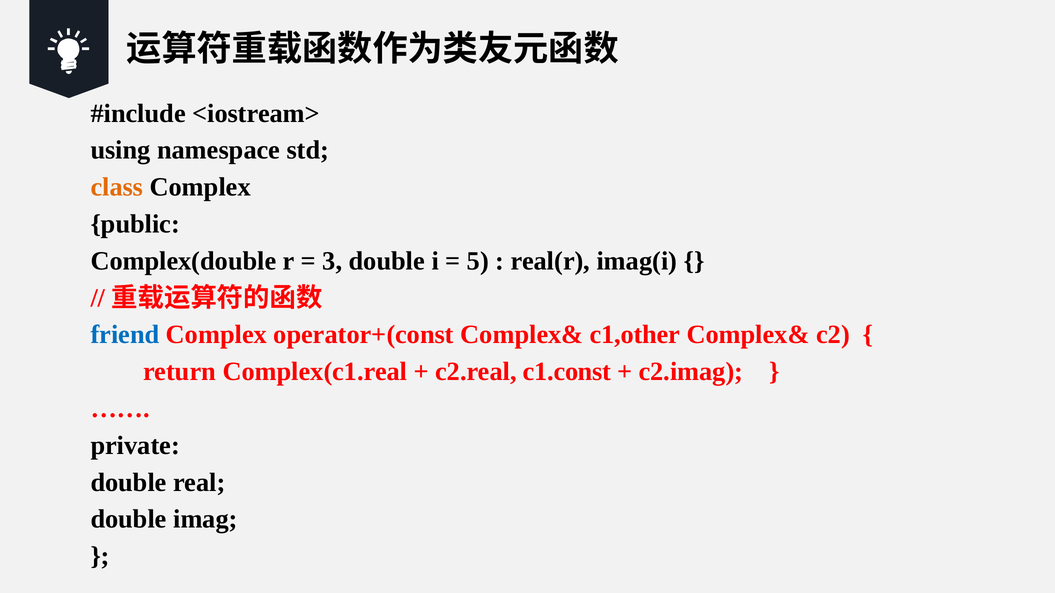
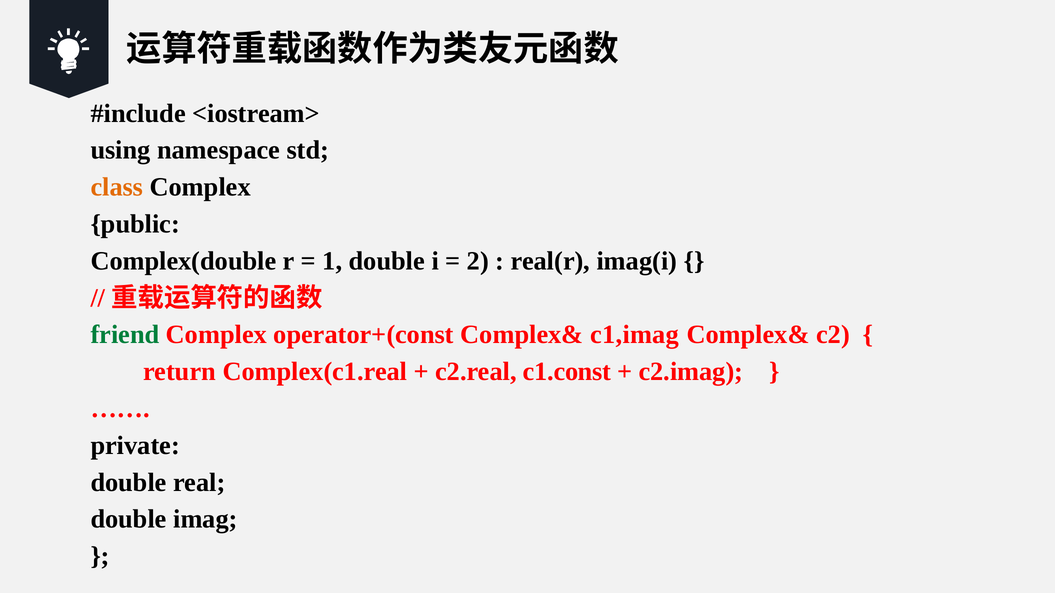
3: 3 -> 1
5: 5 -> 2
friend colour: blue -> green
c1,other: c1,other -> c1,imag
